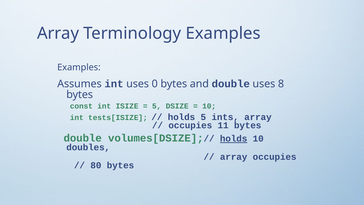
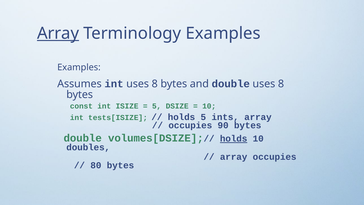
Array at (58, 33) underline: none -> present
int uses 0: 0 -> 8
11: 11 -> 90
